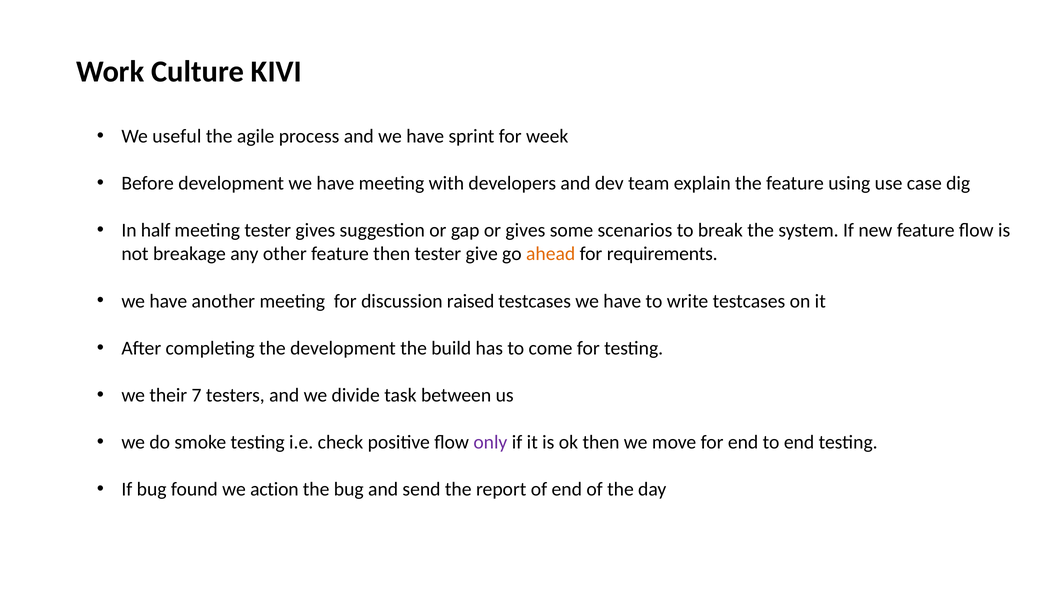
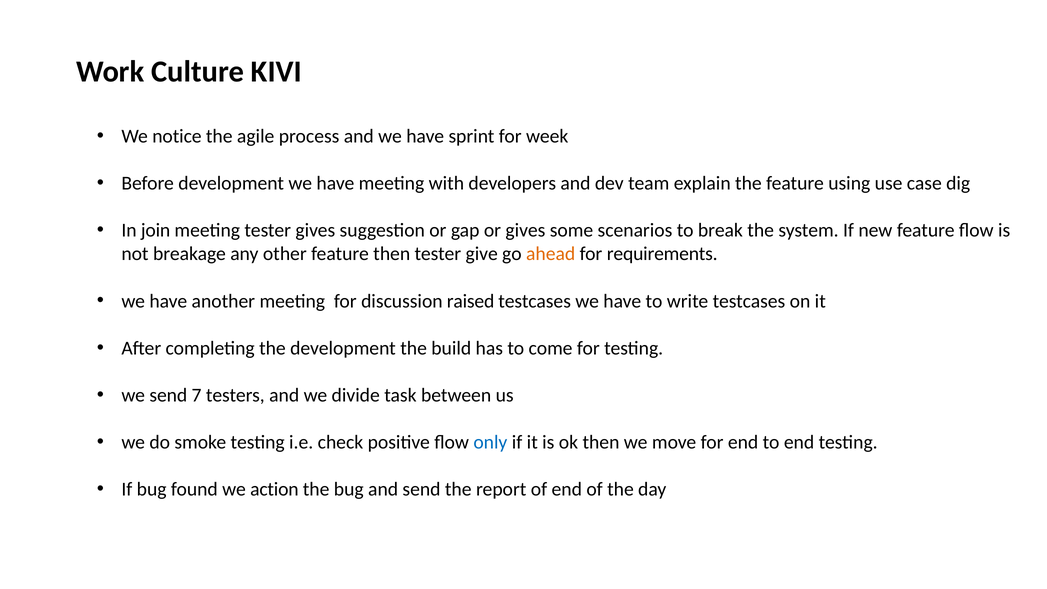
useful: useful -> notice
half: half -> join
we their: their -> send
only colour: purple -> blue
